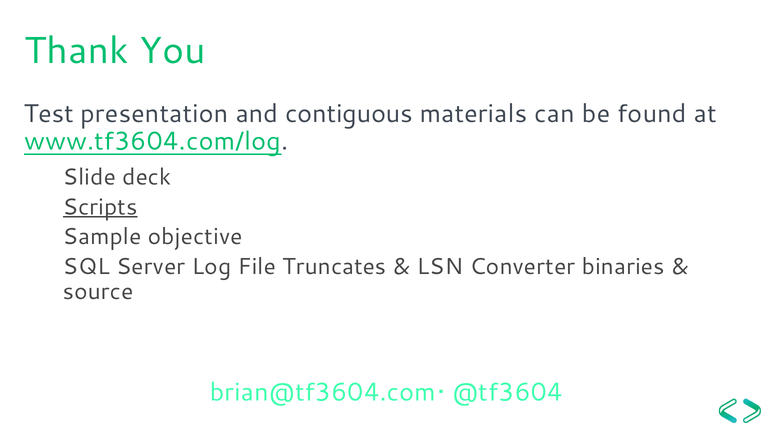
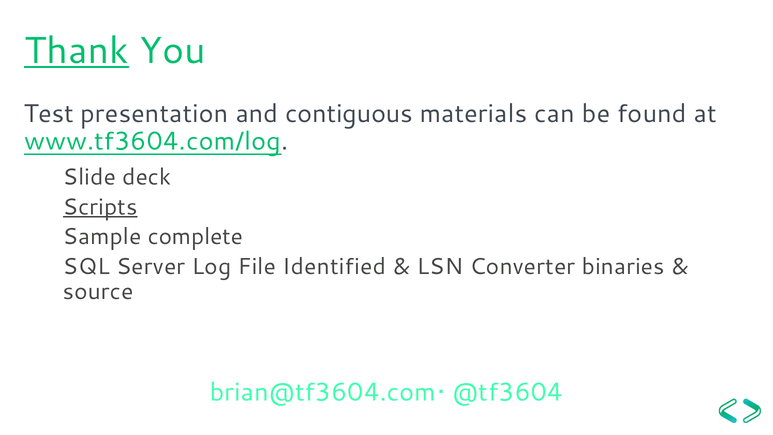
Thank underline: none -> present
objective: objective -> complete
Truncates: Truncates -> Identified
